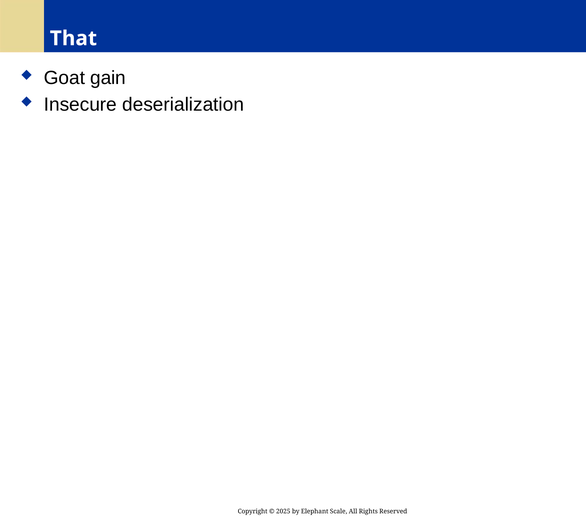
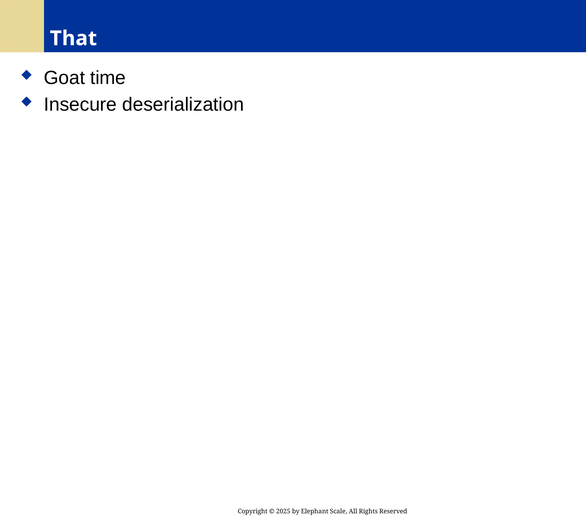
gain: gain -> time
